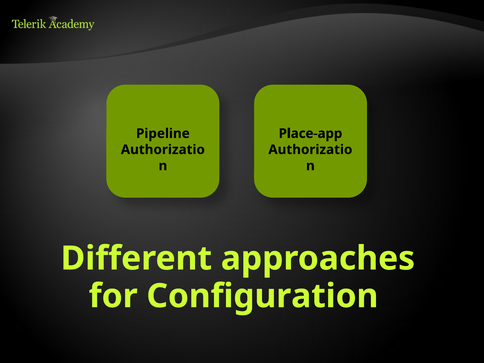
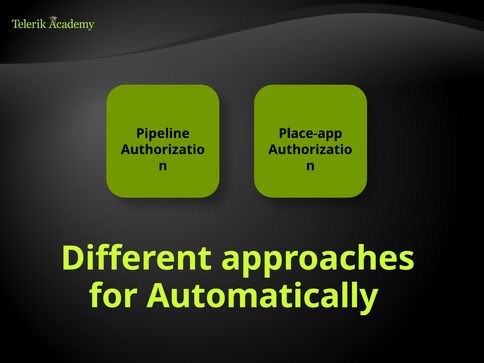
Configuration: Configuration -> Automatically
